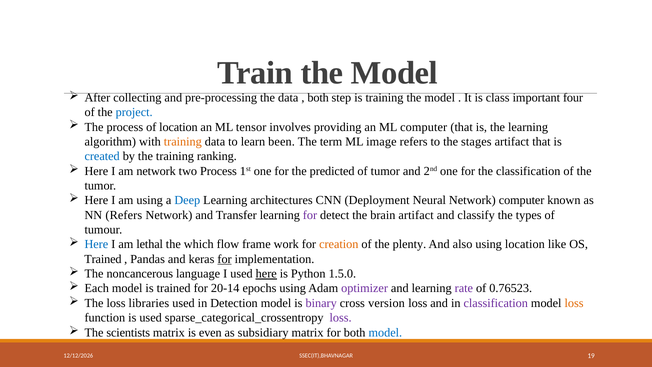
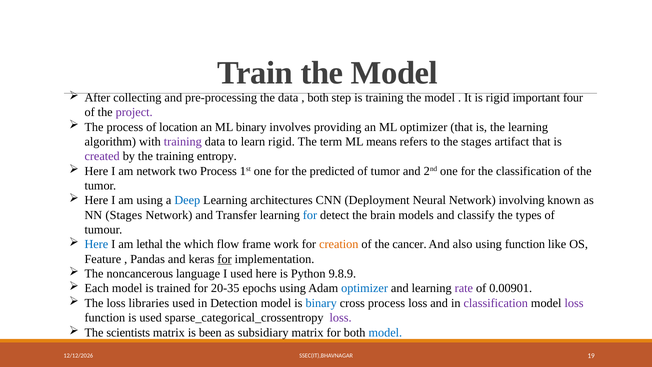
is class: class -> rigid
project colour: blue -> purple
ML tensor: tensor -> binary
ML computer: computer -> optimizer
training at (183, 142) colour: orange -> purple
learn been: been -> rigid
image: image -> means
created colour: blue -> purple
ranking: ranking -> entropy
Network computer: computer -> involving
NN Refers: Refers -> Stages
for at (310, 215) colour: purple -> blue
brain artifact: artifact -> models
plenty: plenty -> cancer
using location: location -> function
Trained at (103, 259): Trained -> Feature
here at (266, 274) underline: present -> none
1.5.0: 1.5.0 -> 9.8.9
20-14: 20-14 -> 20-35
optimizer at (365, 288) colour: purple -> blue
0.76523: 0.76523 -> 0.00901
binary at (321, 303) colour: purple -> blue
cross version: version -> process
loss at (574, 303) colour: orange -> purple
even: even -> been
